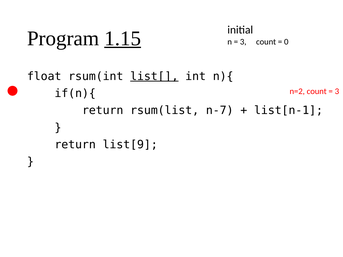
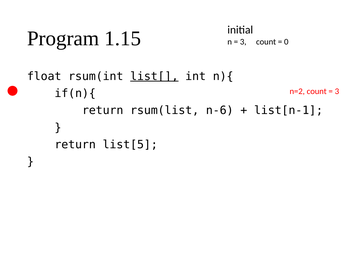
1.15 underline: present -> none
n-7: n-7 -> n-6
list[9: list[9 -> list[5
